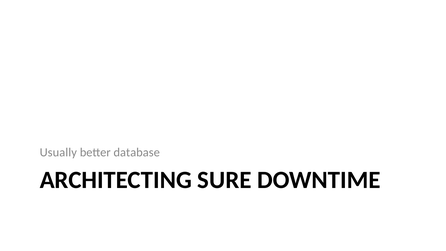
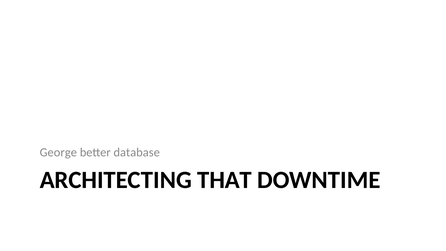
Usually: Usually -> George
SURE: SURE -> THAT
